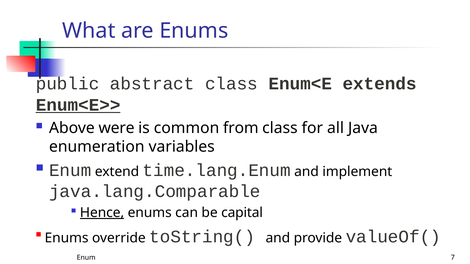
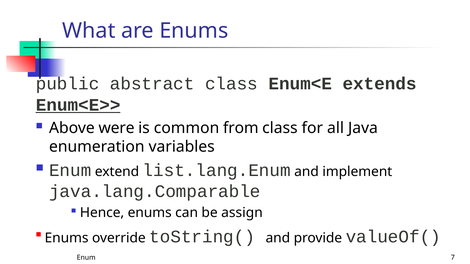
time.lang.Enum: time.lang.Enum -> list.lang.Enum
Hence underline: present -> none
capital: capital -> assign
